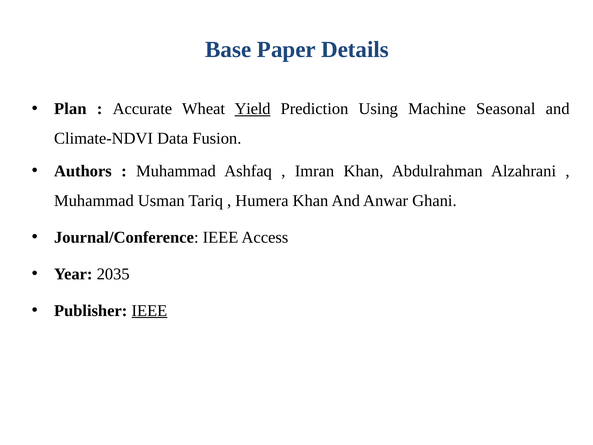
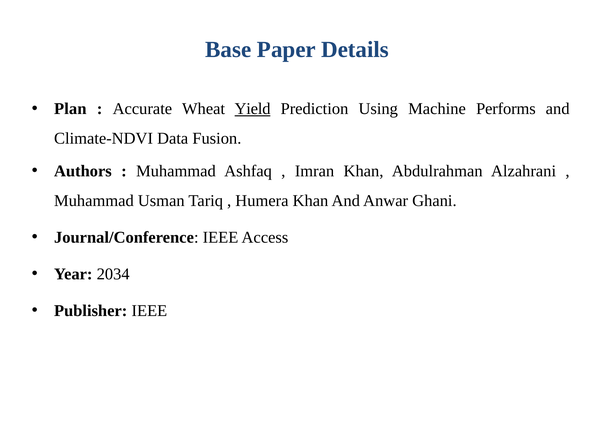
Seasonal: Seasonal -> Performs
2035: 2035 -> 2034
IEEE at (149, 310) underline: present -> none
